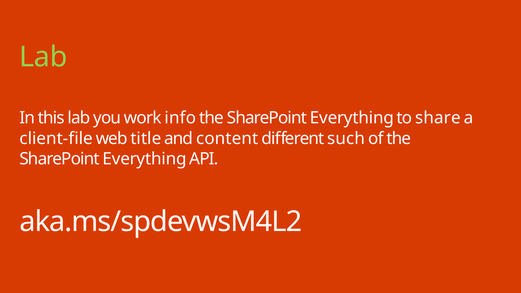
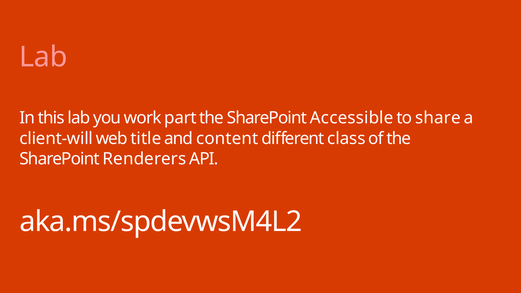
Lab at (43, 57) colour: light green -> pink
info: info -> part
Everything at (352, 118): Everything -> Accessible
client-file: client-file -> client-will
such: such -> class
Everything at (145, 159): Everything -> Renderers
